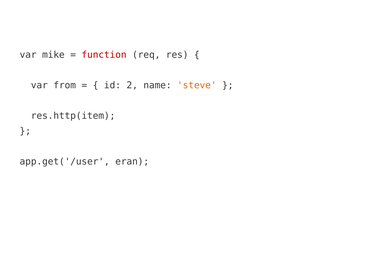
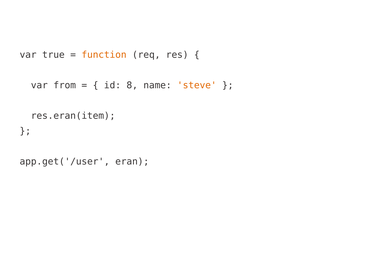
mike: mike -> true
function colour: red -> orange
2: 2 -> 8
res.http(item: res.http(item -> res.eran(item
